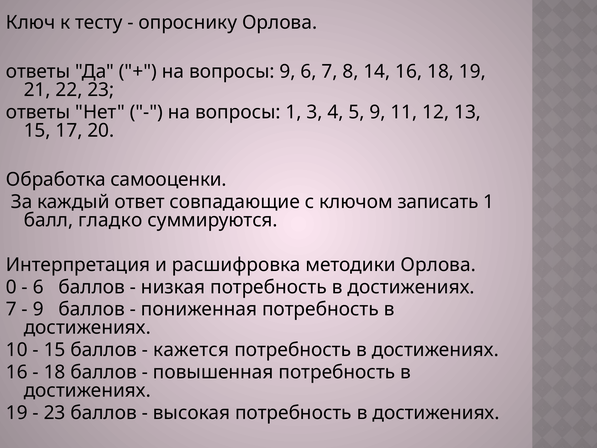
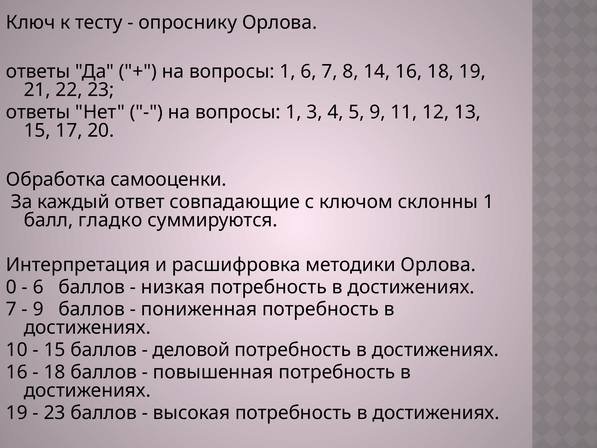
9 at (288, 72): 9 -> 1
записать: записать -> склонны
кажется: кажется -> деловой
